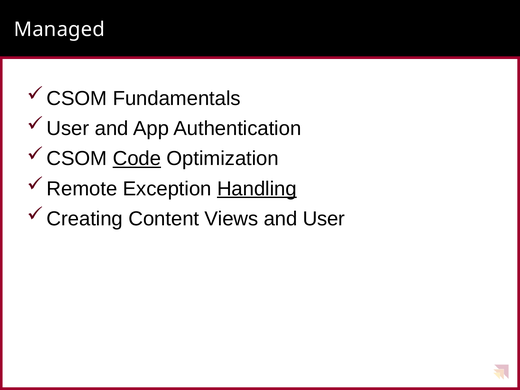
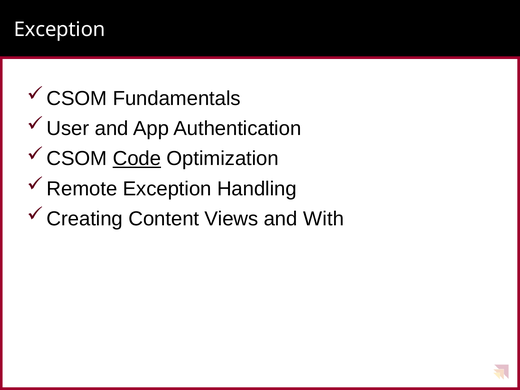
Managed at (59, 30): Managed -> Exception
Handling underline: present -> none
User: User -> With
